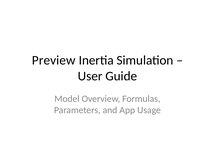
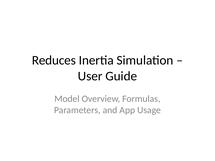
Preview: Preview -> Reduces
